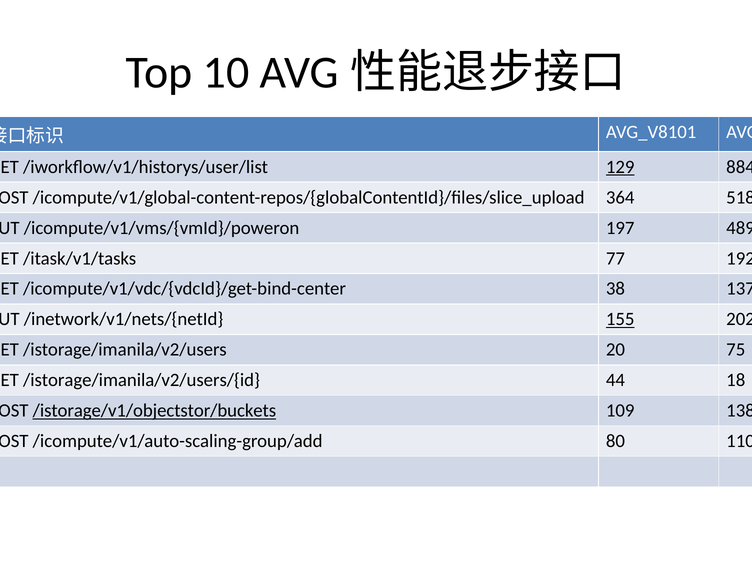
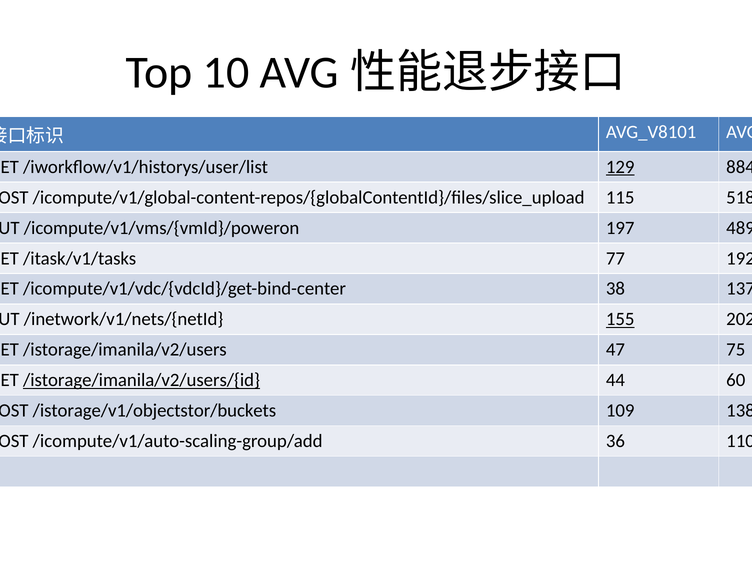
364 at (620, 197): 364 -> 115
/istorage/imanila/v2/users 20: 20 -> 47
/istorage/imanila/v2/users/{id underline: none -> present
18: 18 -> 60
/istorage/v1/objectstor/buckets underline: present -> none
/icompute/v1/auto-scaling-group/add 80: 80 -> 36
